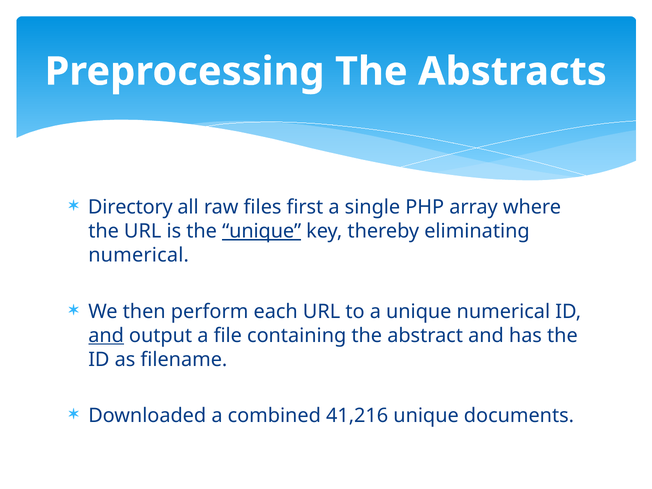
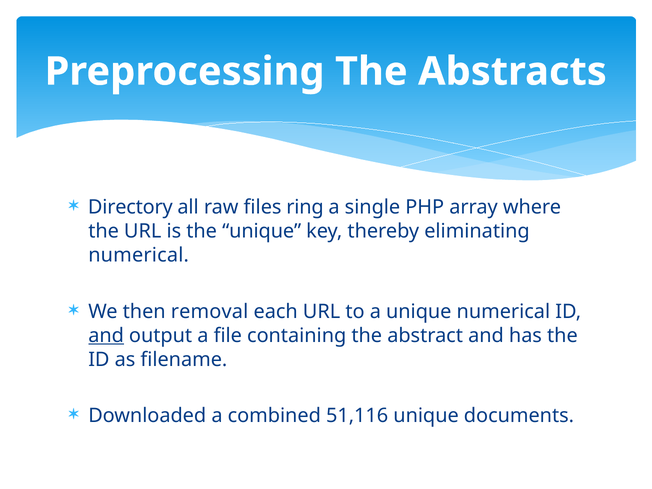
first: first -> ring
unique at (262, 231) underline: present -> none
perform: perform -> removal
41,216: 41,216 -> 51,116
